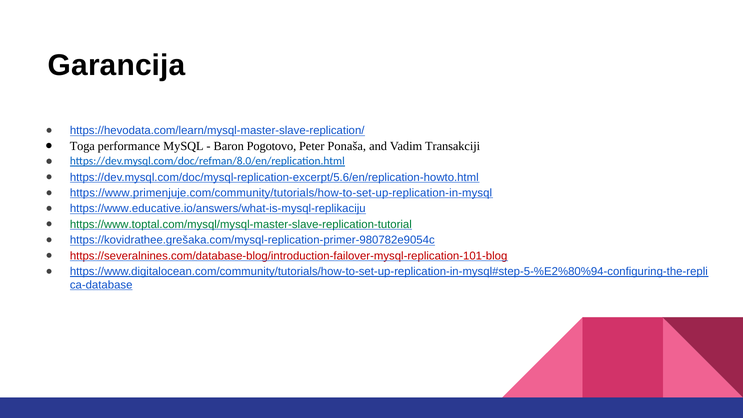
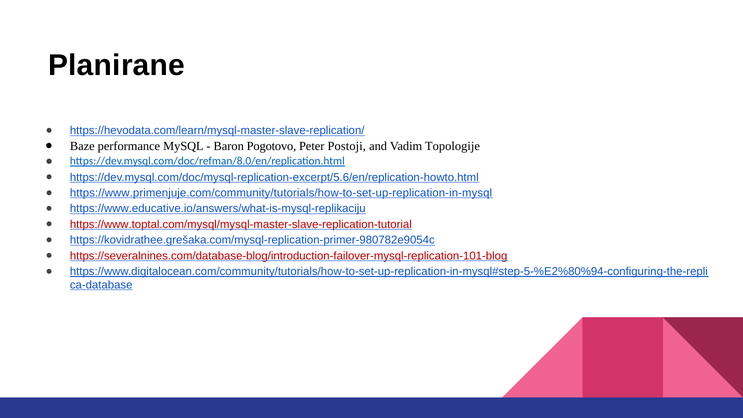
Garancija: Garancija -> Planirane
Toga: Toga -> Baze
Ponaša: Ponaša -> Postoji
Transakciji: Transakciji -> Topologije
https://www.toptal.com/mysql/mysql-master-slave-replication-tutorial colour: green -> red
